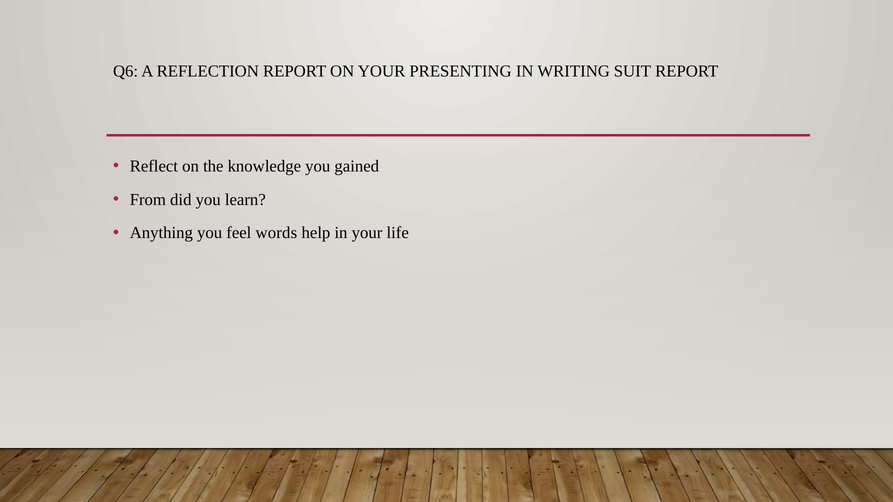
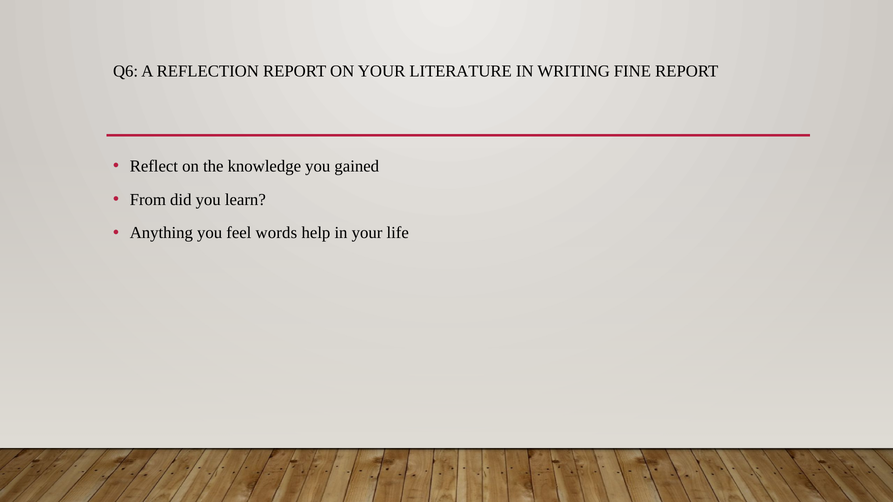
PRESENTING: PRESENTING -> LITERATURE
SUIT: SUIT -> FINE
